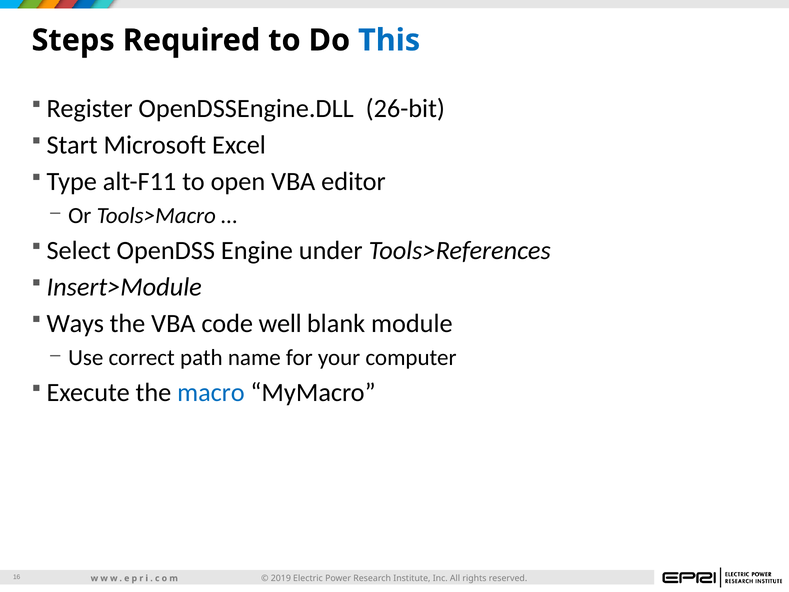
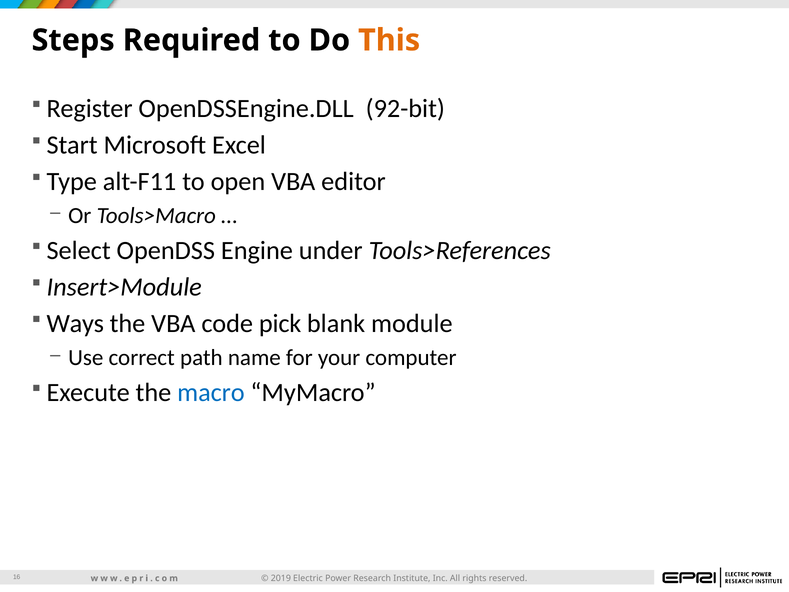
This colour: blue -> orange
26-bit: 26-bit -> 92-bit
well: well -> pick
